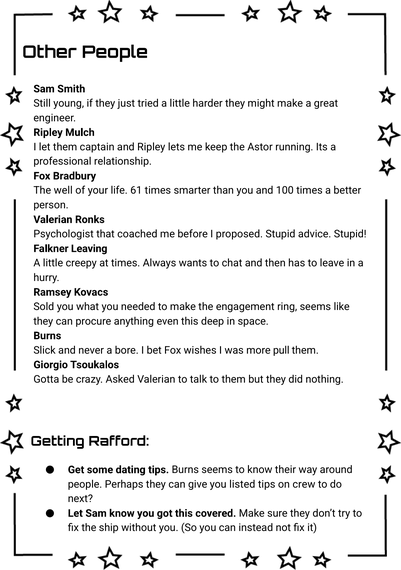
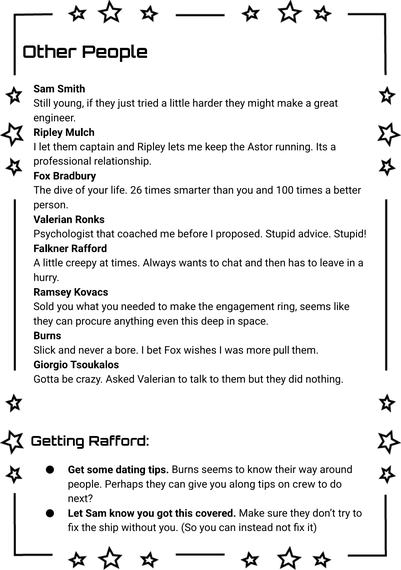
well: well -> dive
61: 61 -> 26
Falkner Leaving: Leaving -> Rafford
listed: listed -> along
